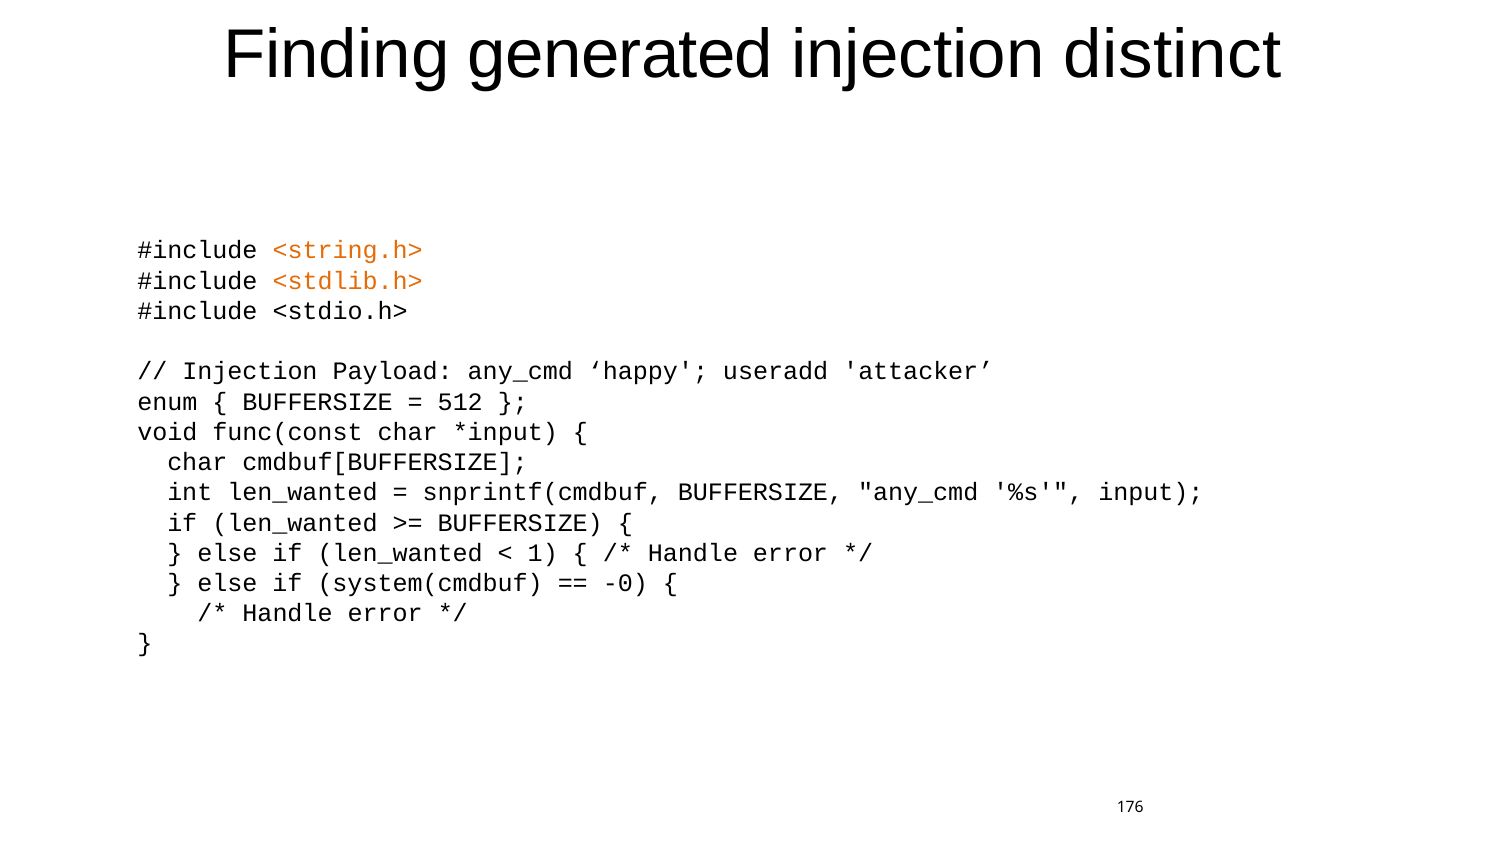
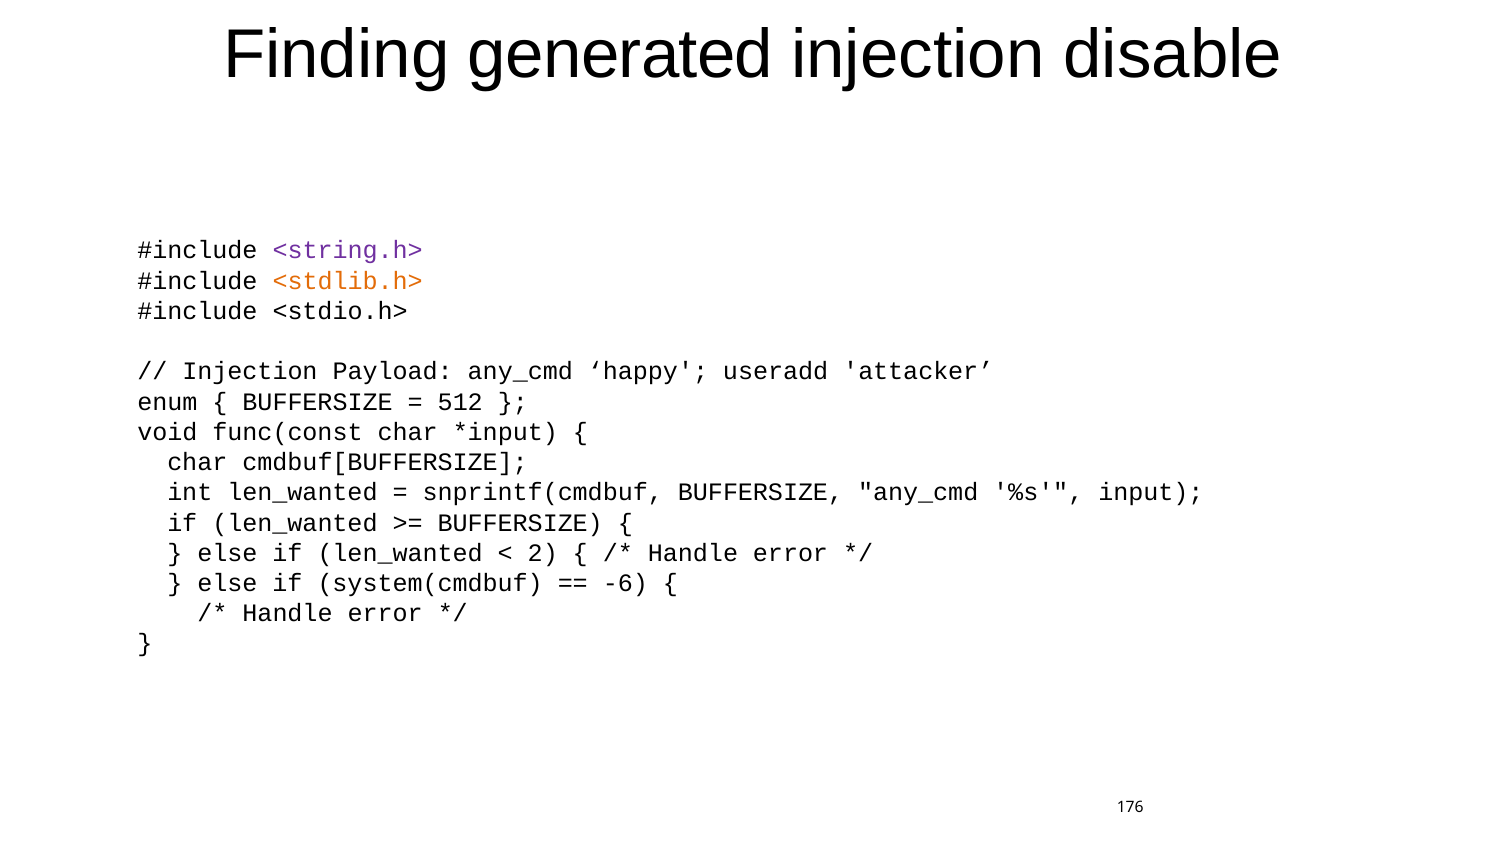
distinct: distinct -> disable
<string.h> colour: orange -> purple
1: 1 -> 2
-0: -0 -> -6
